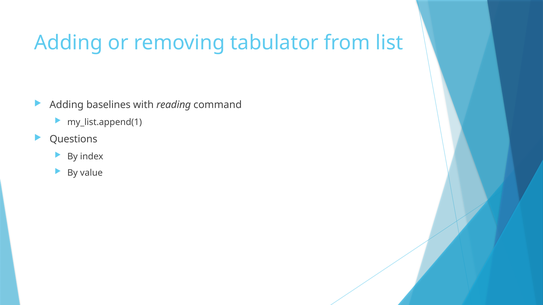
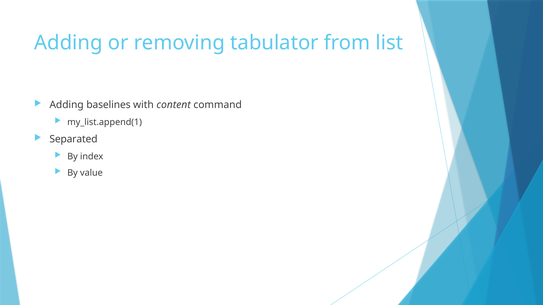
reading: reading -> content
Questions: Questions -> Separated
